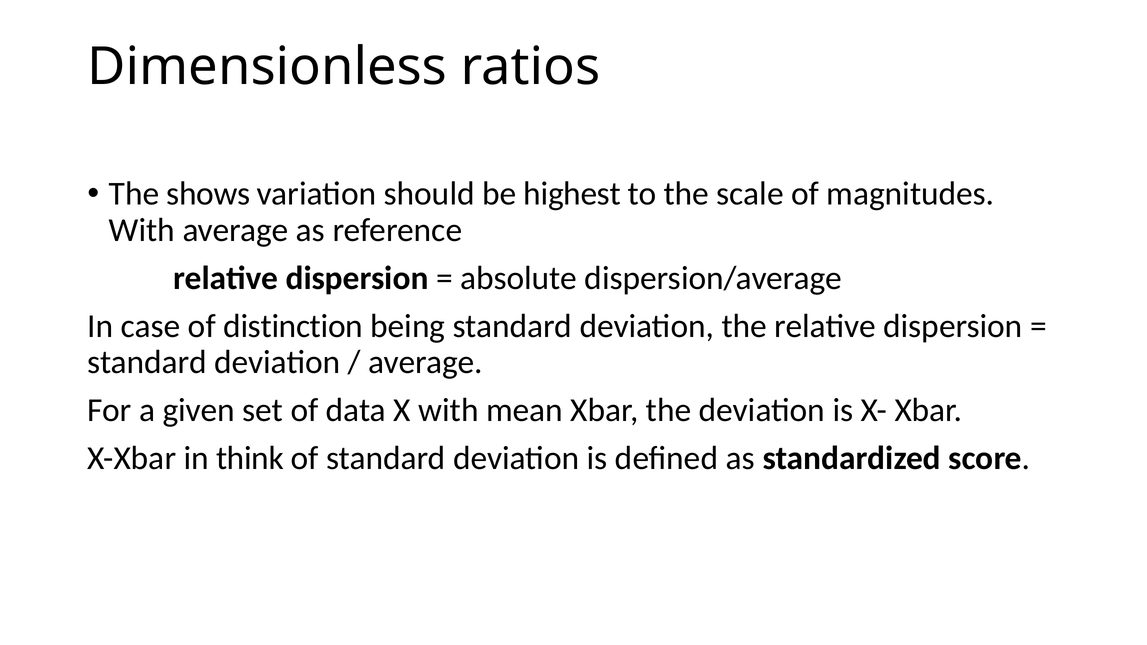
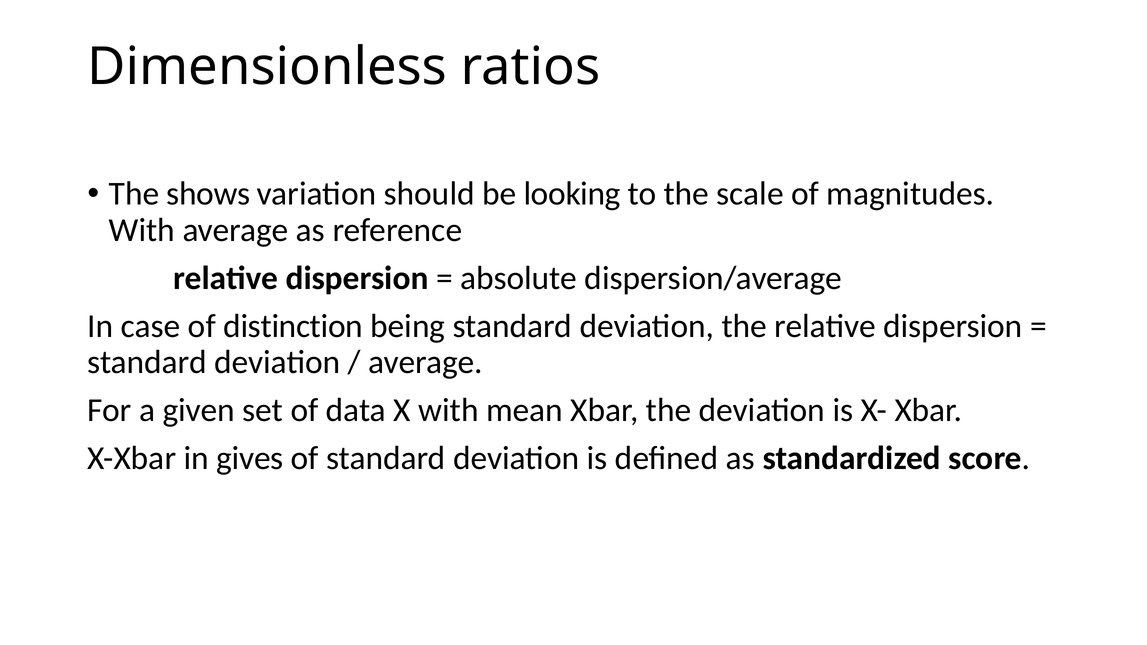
highest: highest -> looking
think: think -> gives
